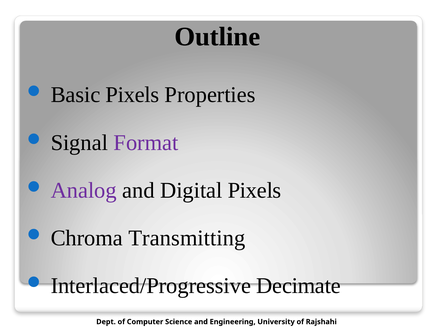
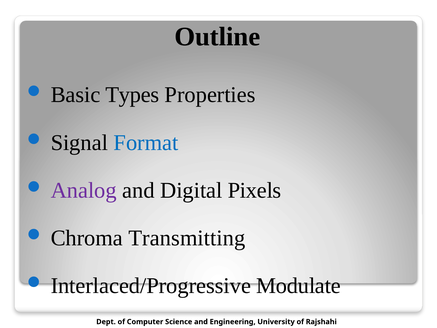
Basic Pixels: Pixels -> Types
Format colour: purple -> blue
Decimate: Decimate -> Modulate
